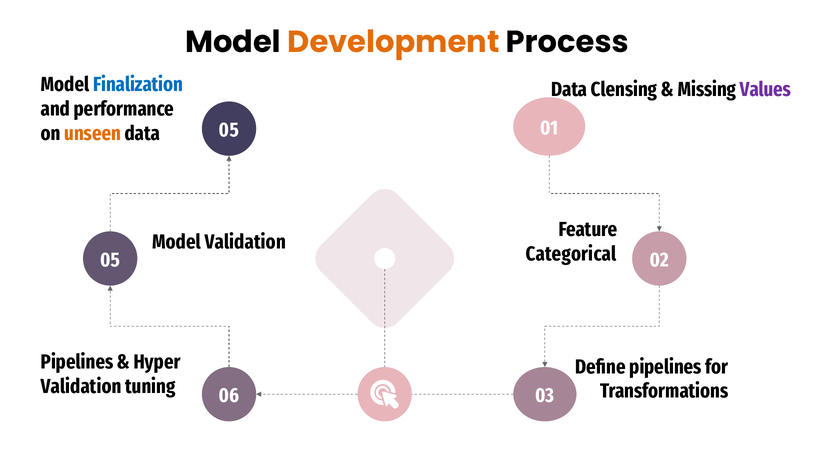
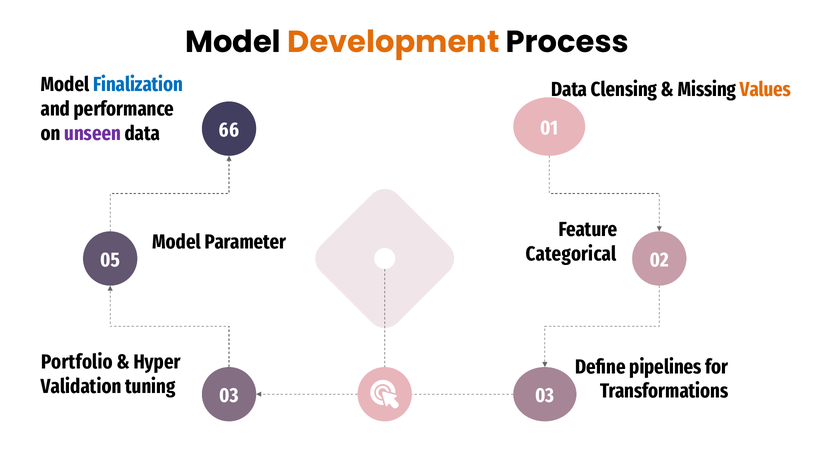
Values colour: purple -> orange
unseen colour: orange -> purple
data 05: 05 -> 66
Model Validation: Validation -> Parameter
Pipelines at (77, 362): Pipelines -> Portfolio
tuning 06: 06 -> 03
